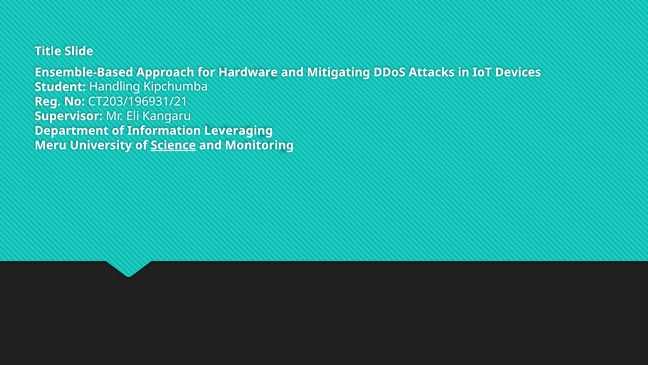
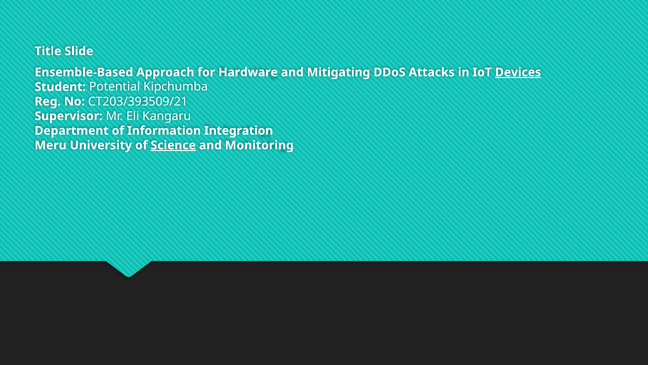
Devices underline: none -> present
Handling: Handling -> Potential
CT203/196931/21: CT203/196931/21 -> CT203/393509/21
Leveraging: Leveraging -> Integration
